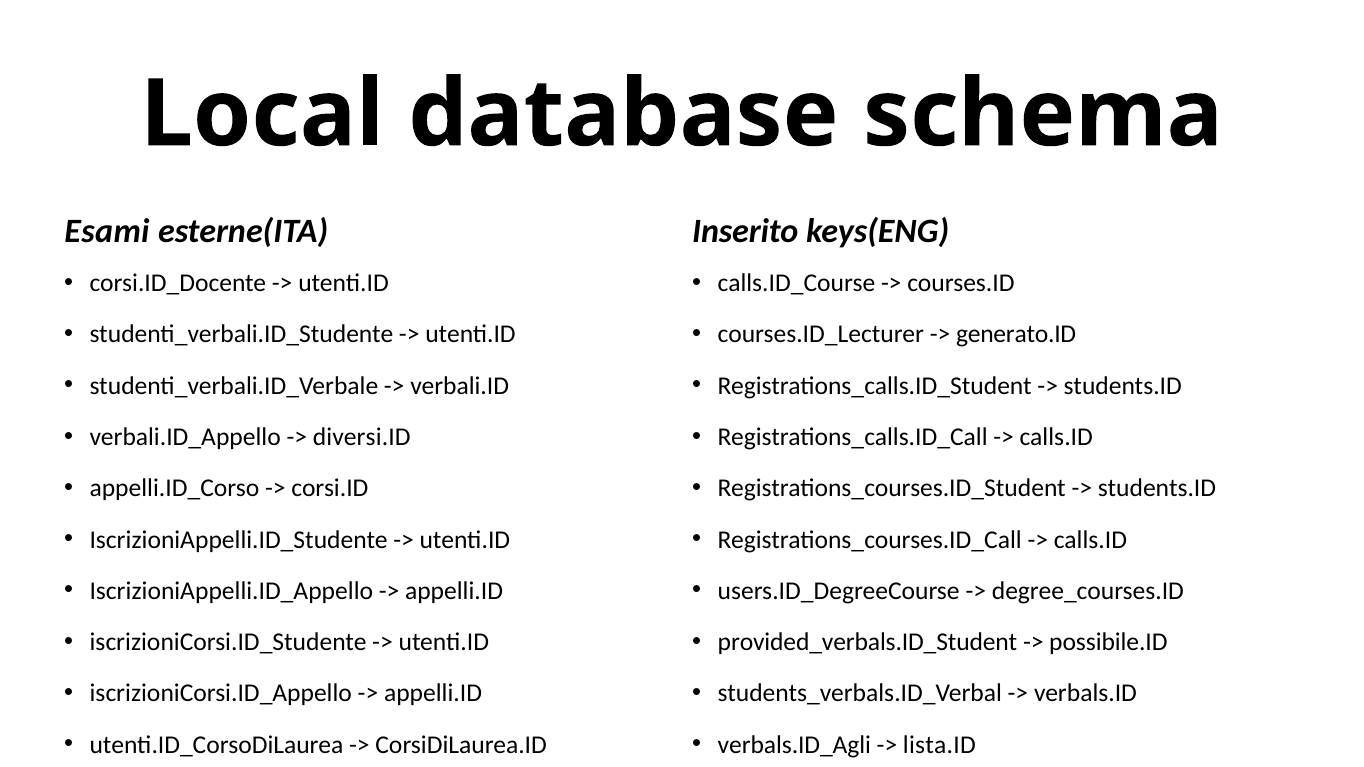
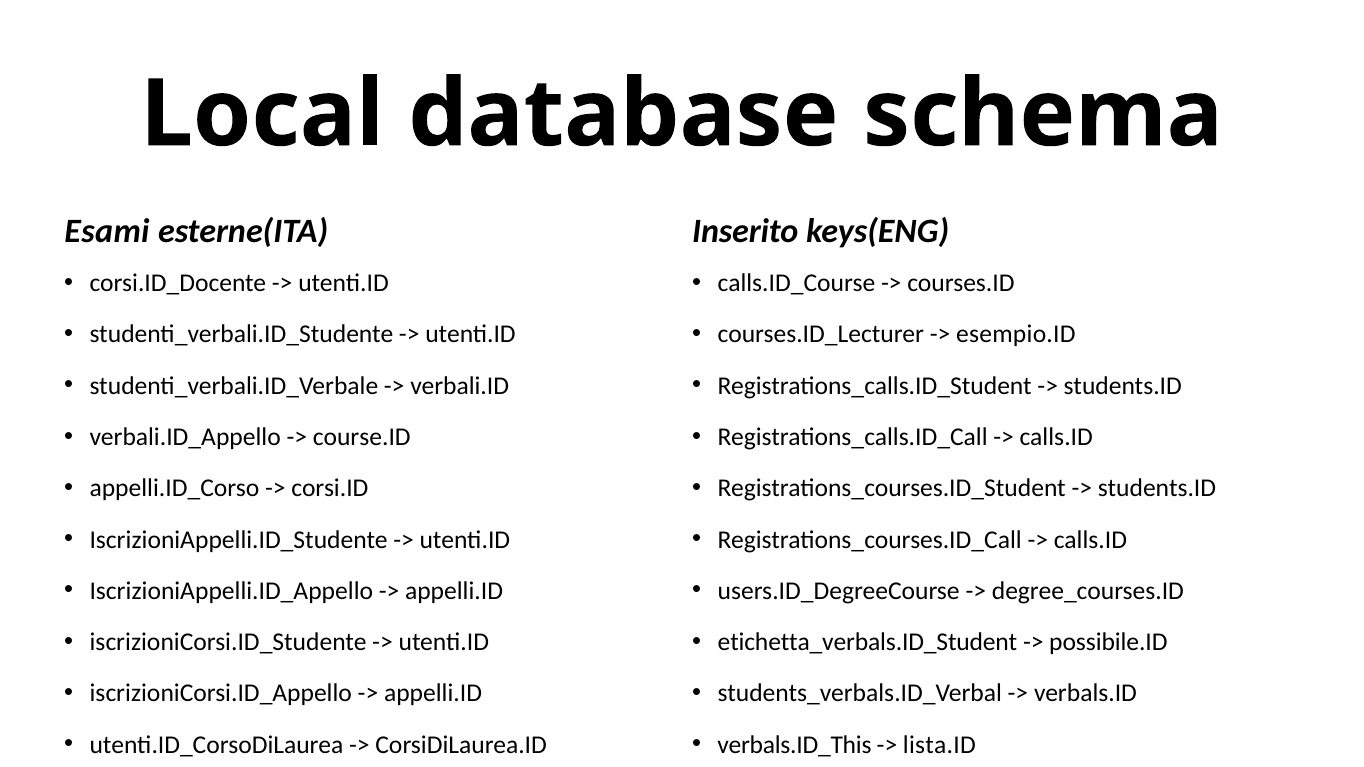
generato.ID: generato.ID -> esempio.ID
diversi.ID: diversi.ID -> course.ID
provided_verbals.ID_Student: provided_verbals.ID_Student -> etichetta_verbals.ID_Student
verbals.ID_Agli: verbals.ID_Agli -> verbals.ID_This
